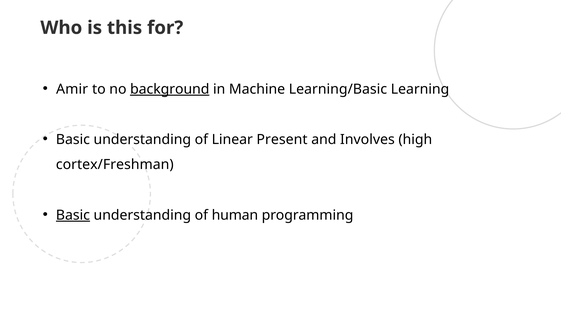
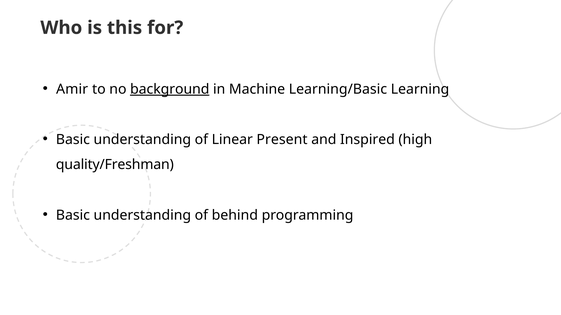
Involves: Involves -> Inspired
cortex/Freshman: cortex/Freshman -> quality/Freshman
Basic at (73, 215) underline: present -> none
human: human -> behind
